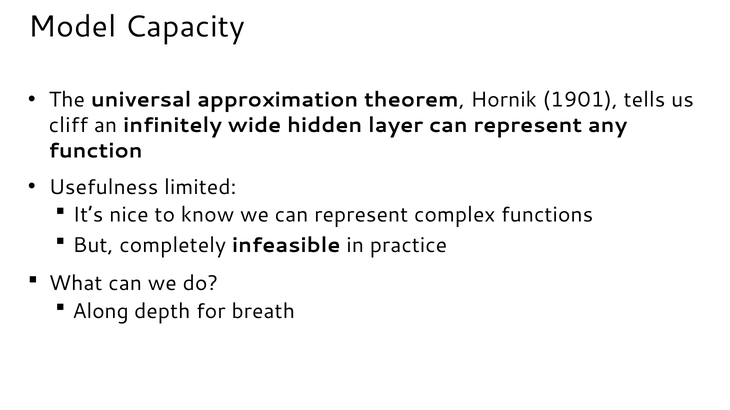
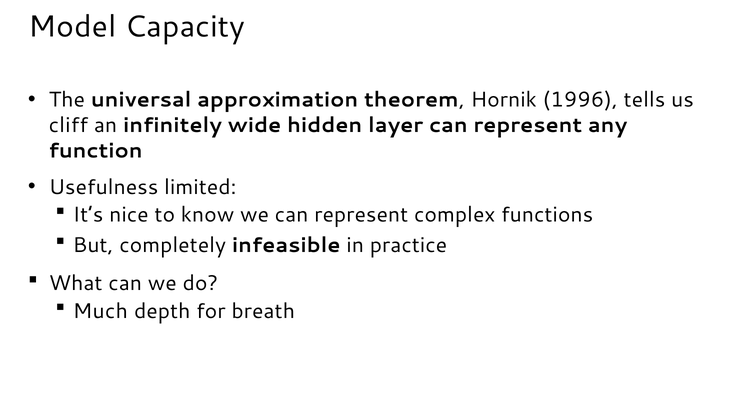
1901: 1901 -> 1996
Along: Along -> Much
